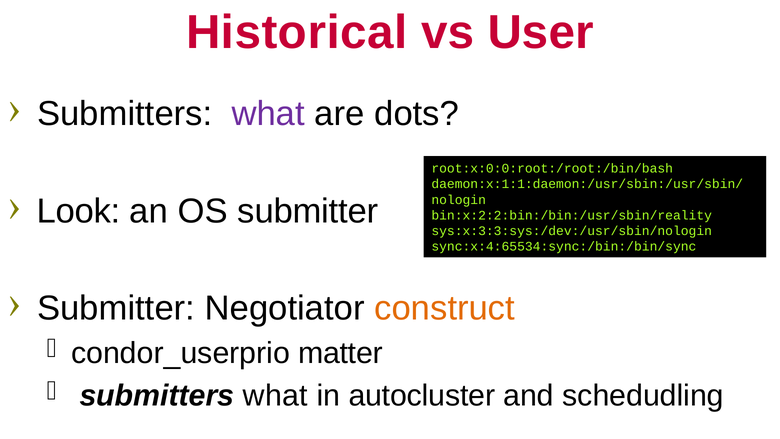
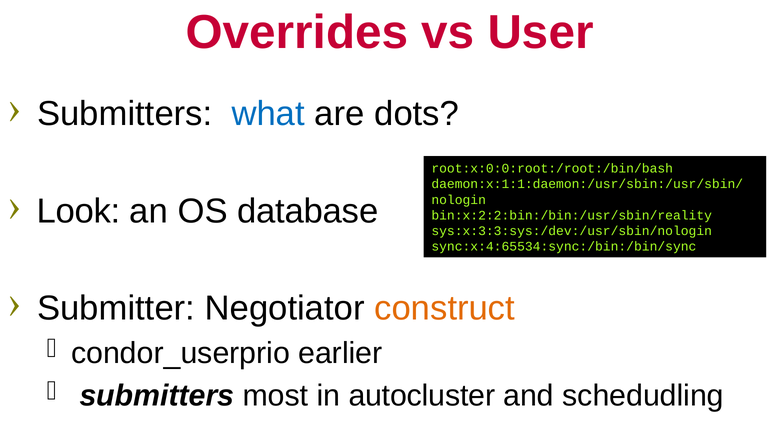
Historical: Historical -> Overrides
what at (268, 114) colour: purple -> blue
OS submitter: submitter -> database
matter: matter -> earlier
what at (275, 395): what -> most
